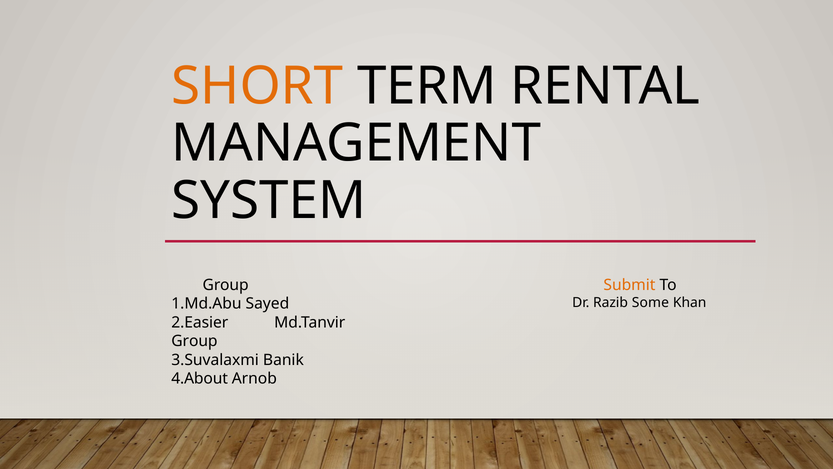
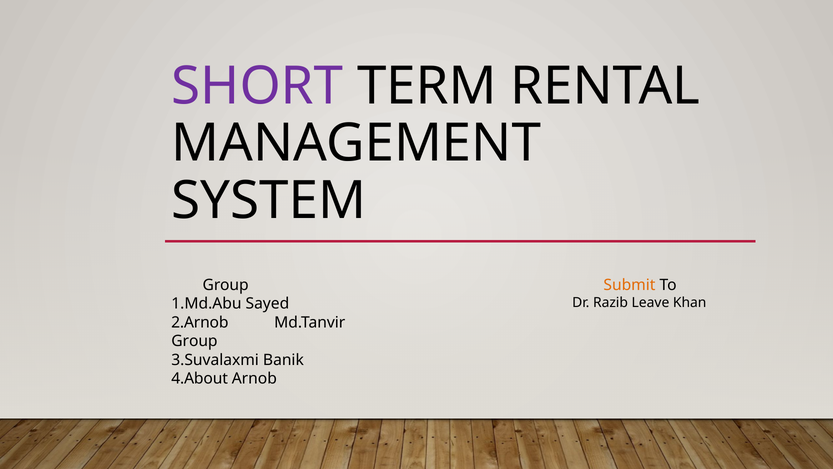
SHORT colour: orange -> purple
Some: Some -> Leave
2.Easier: 2.Easier -> 2.Arnob
